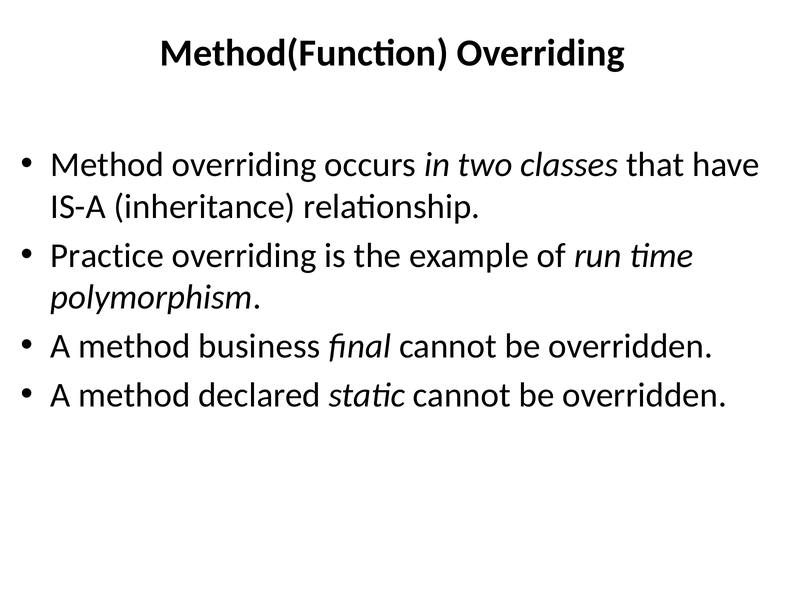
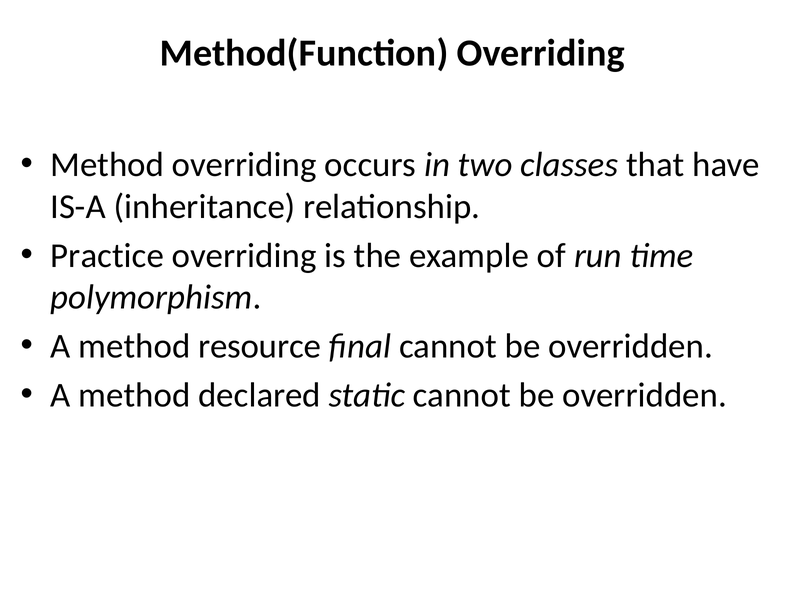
business: business -> resource
